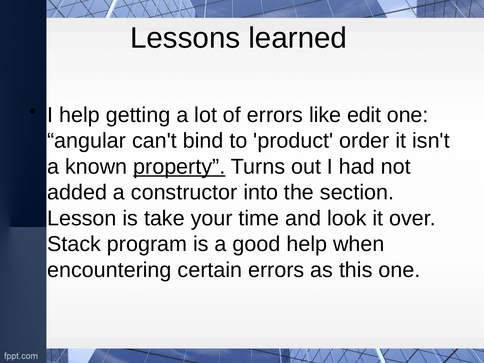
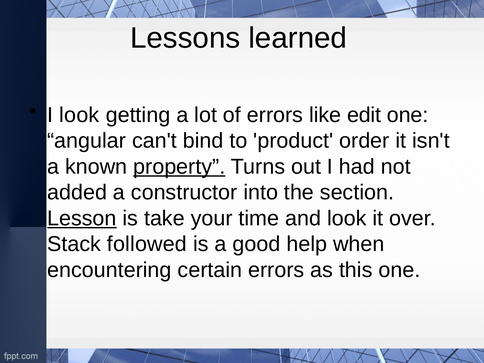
I help: help -> look
Lesson underline: none -> present
program: program -> followed
